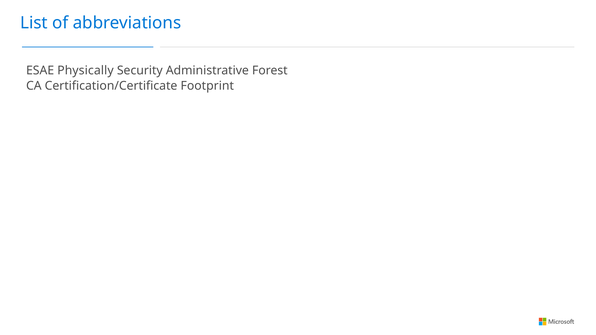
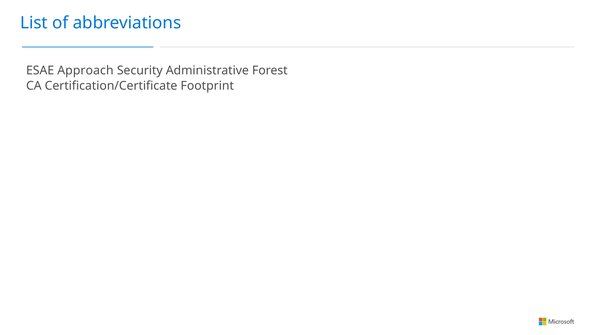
Physically: Physically -> Approach
